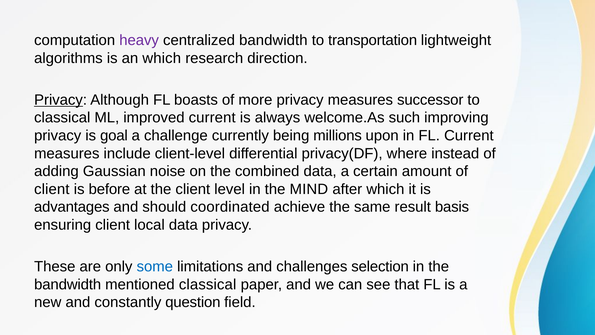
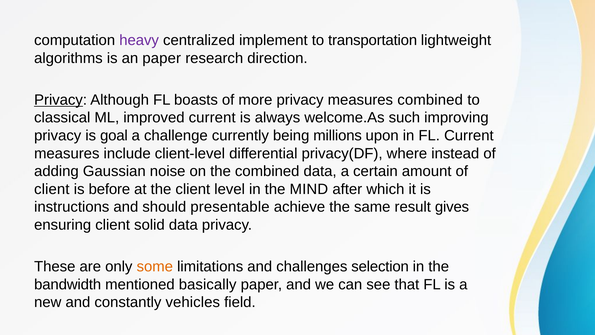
centralized bandwidth: bandwidth -> implement
an which: which -> paper
measures successor: successor -> combined
advantages: advantages -> instructions
coordinated: coordinated -> presentable
basis: basis -> gives
local: local -> solid
some colour: blue -> orange
mentioned classical: classical -> basically
question: question -> vehicles
